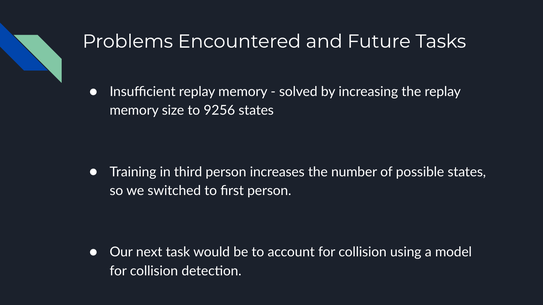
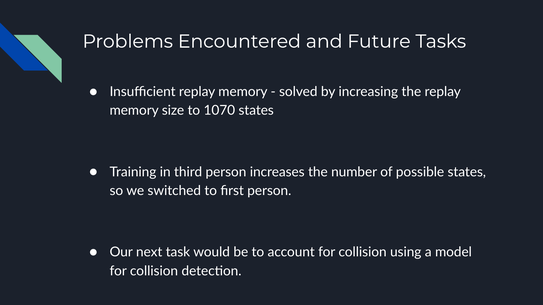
9256: 9256 -> 1070
